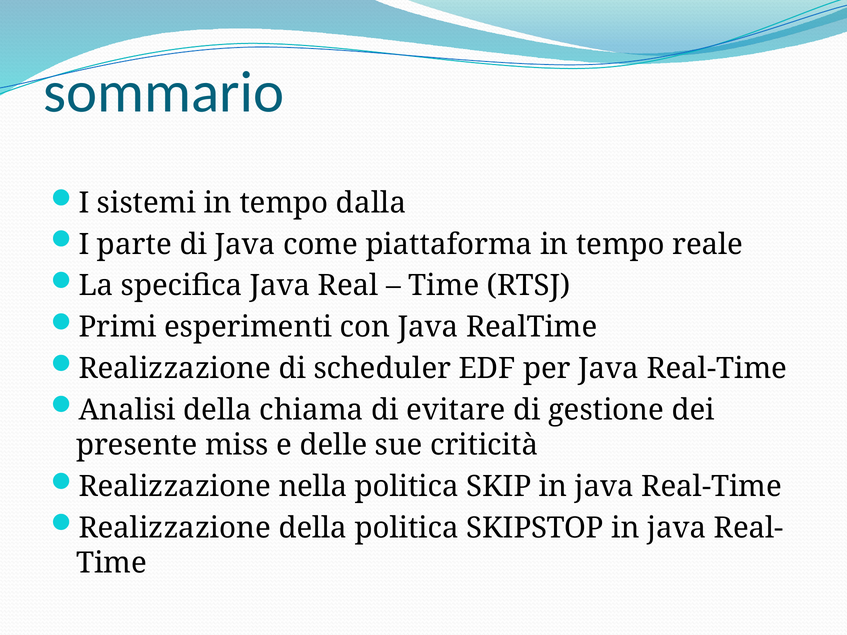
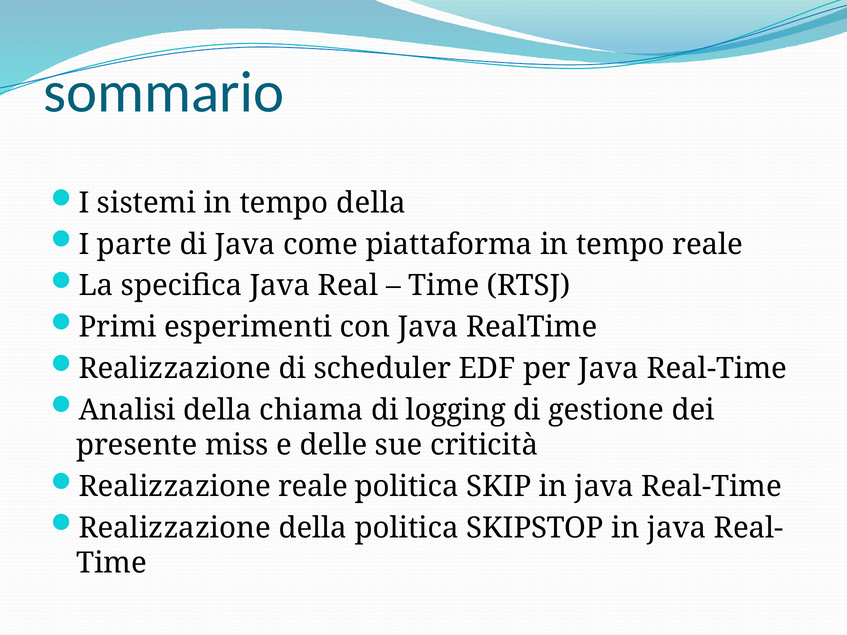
tempo dalla: dalla -> della
evitare: evitare -> logging
Realizzazione nella: nella -> reale
